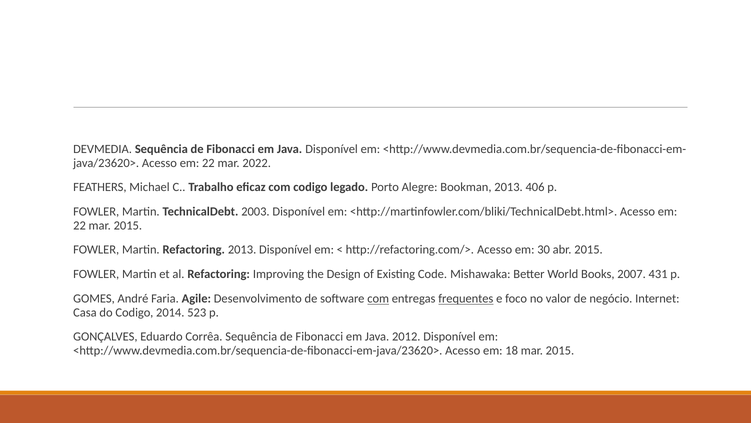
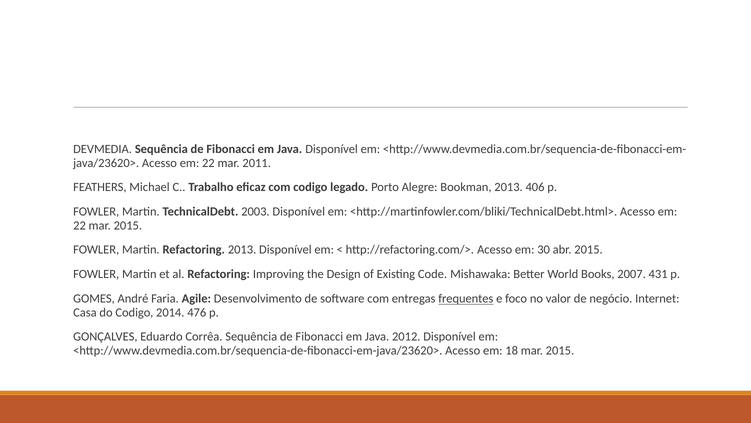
2022: 2022 -> 2011
com at (378, 298) underline: present -> none
523: 523 -> 476
